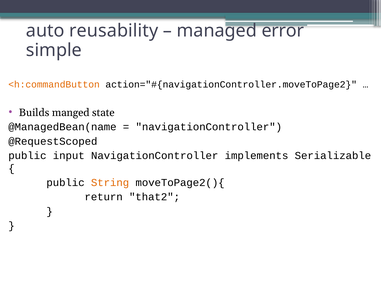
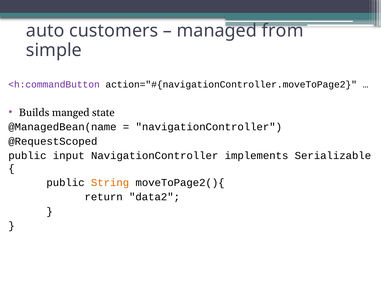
reusability: reusability -> customers
error: error -> from
<h:commandButton colour: orange -> purple
that2: that2 -> data2
